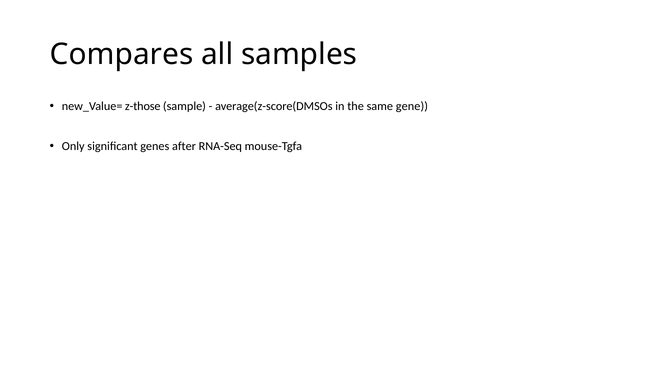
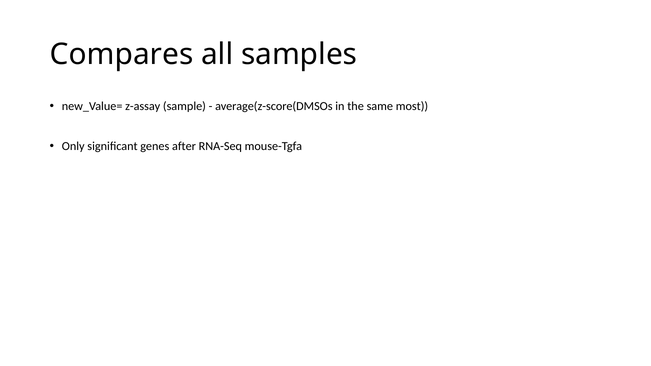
z-those: z-those -> z-assay
gene: gene -> most
